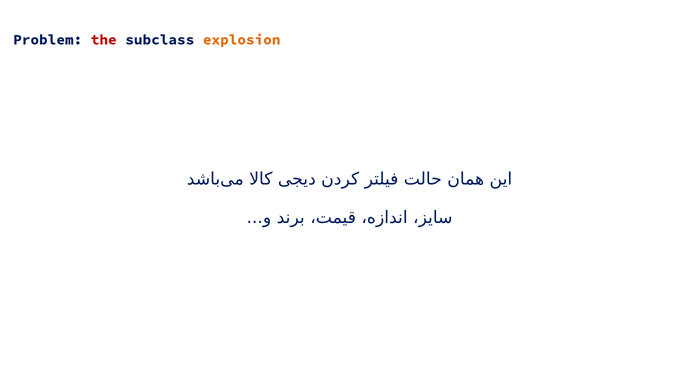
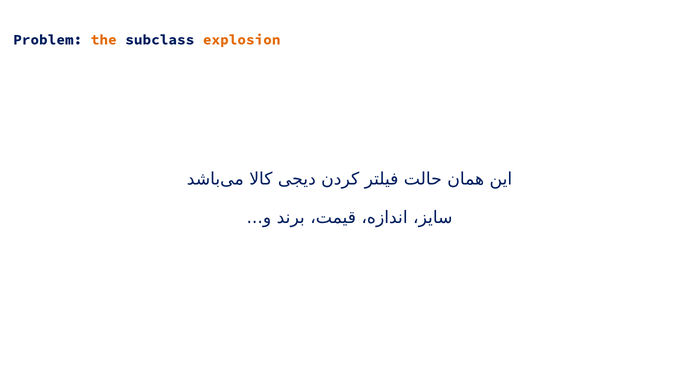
the colour: red -> orange
